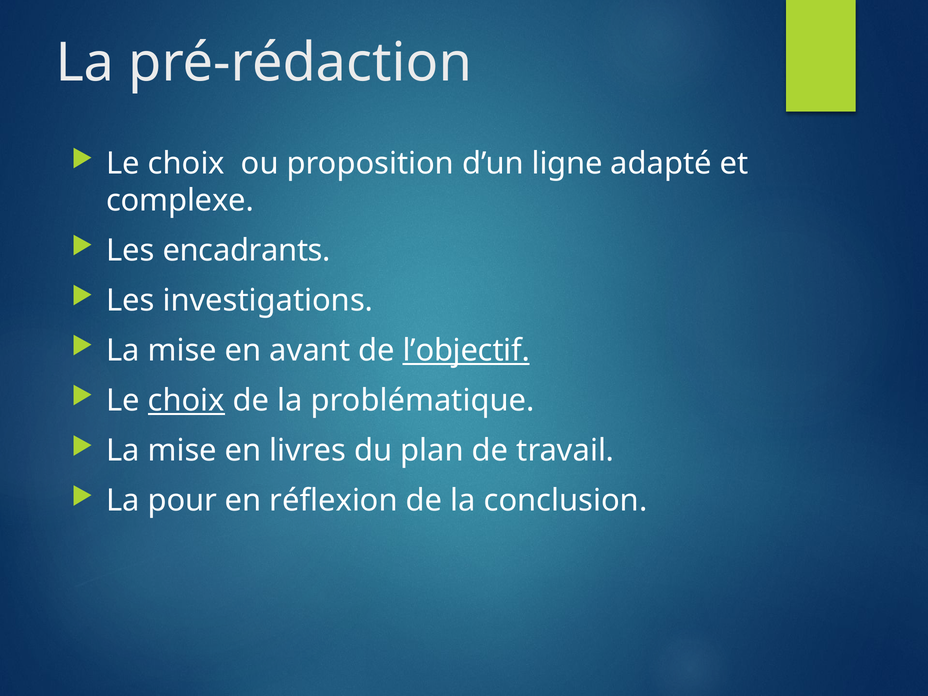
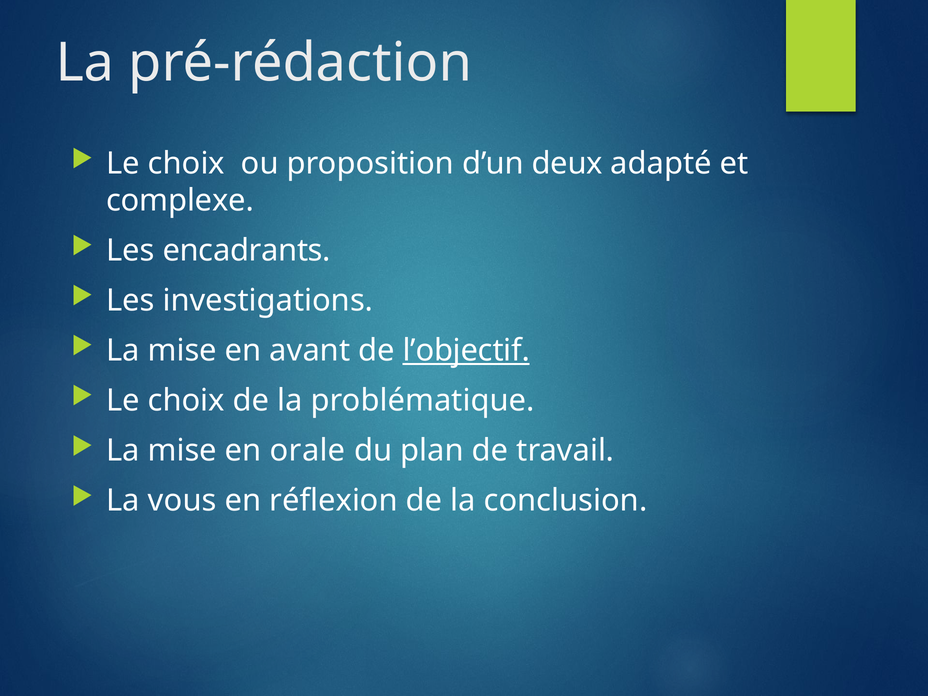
ligne: ligne -> deux
choix at (186, 401) underline: present -> none
livres: livres -> orale
pour: pour -> vous
